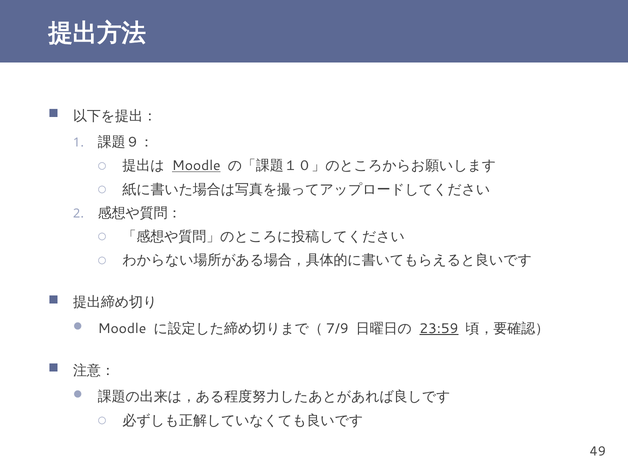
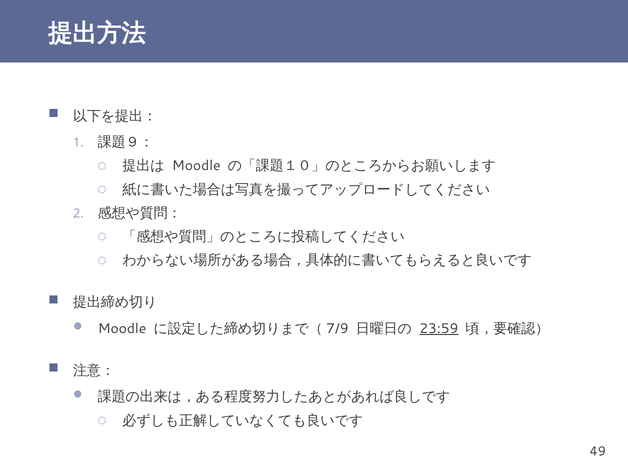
Moodle at (196, 166) underline: present -> none
